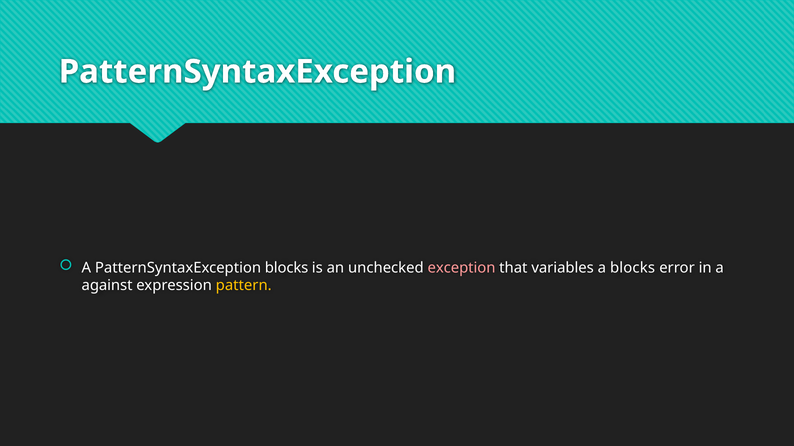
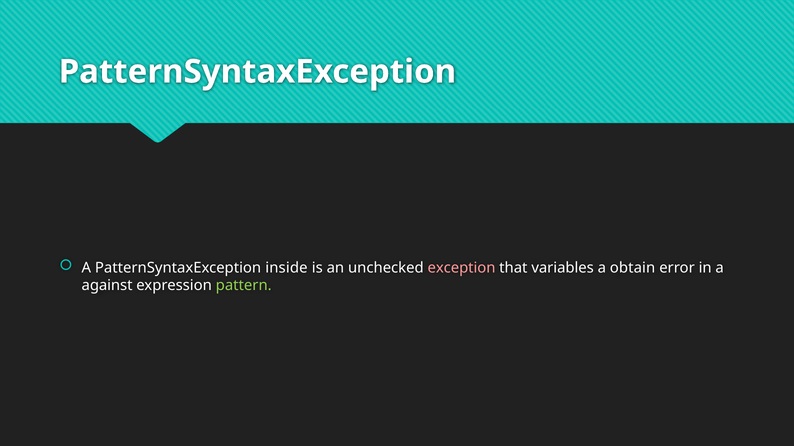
PatternSyntaxException blocks: blocks -> inside
a blocks: blocks -> obtain
pattern colour: yellow -> light green
